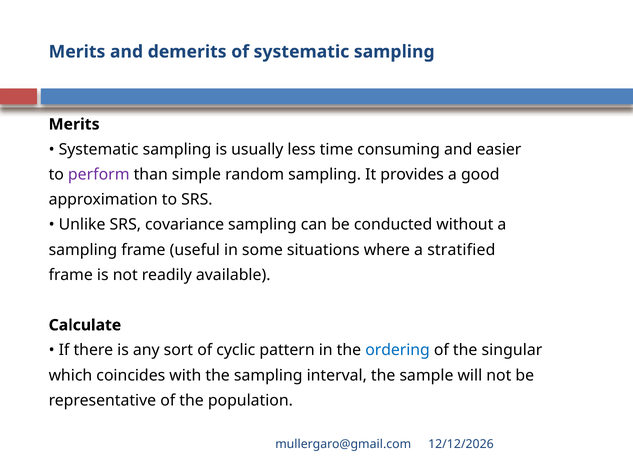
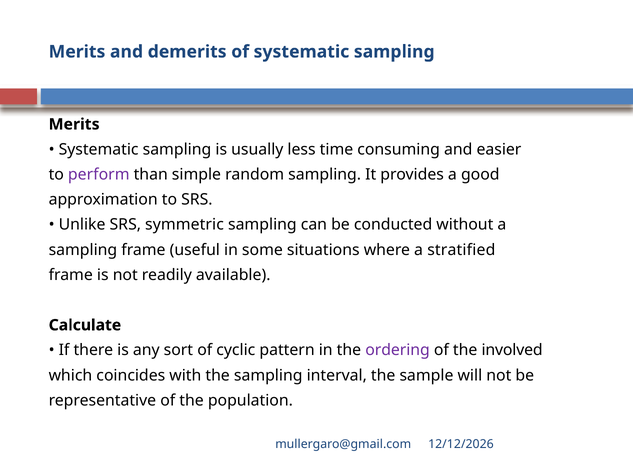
covariance: covariance -> symmetric
ordering colour: blue -> purple
singular: singular -> involved
